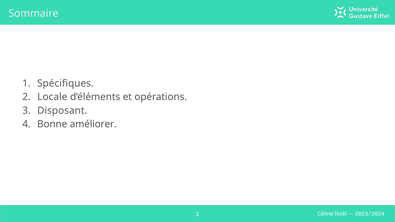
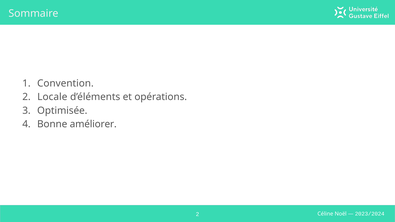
Spécifiques: Spécifiques -> Convention
Disposant: Disposant -> Optimisée
